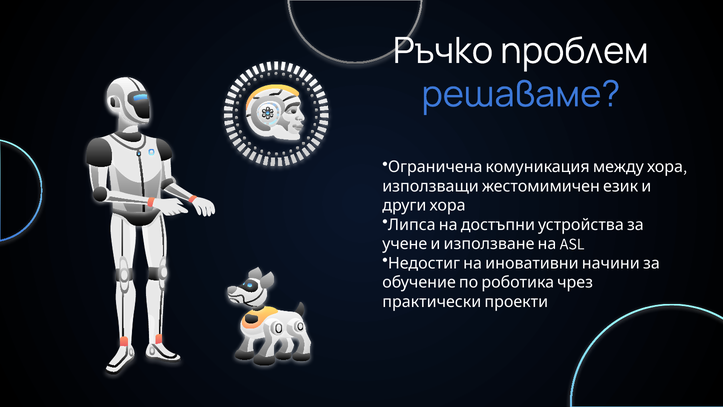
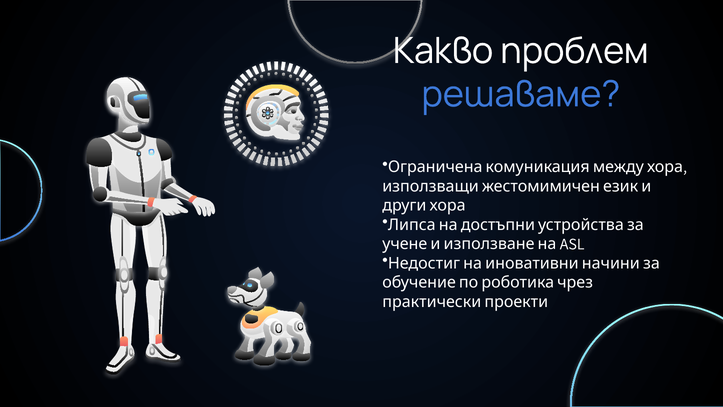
Ръчко: Ръчко -> Какво
